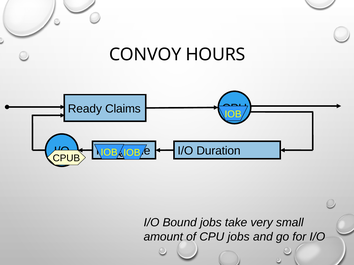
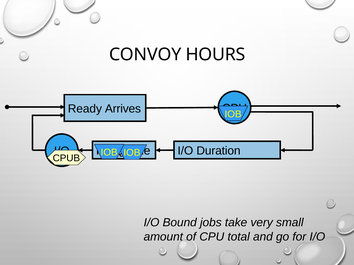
Claims: Claims -> Arrives
CPU jobs: jobs -> total
